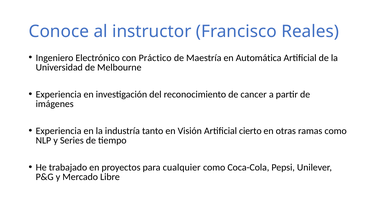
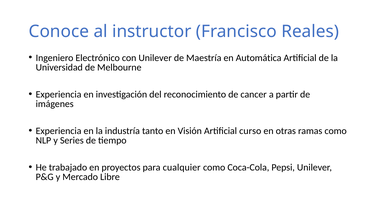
con Práctico: Práctico -> Unilever
cierto: cierto -> curso
